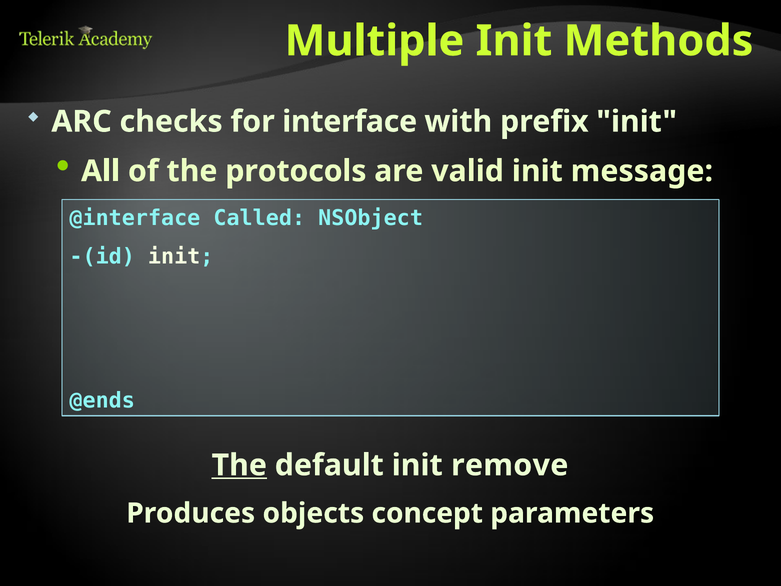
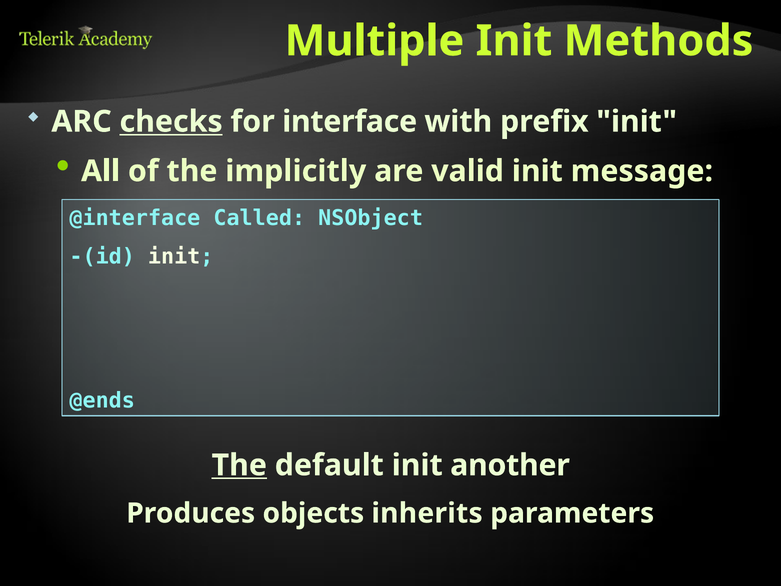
checks underline: none -> present
protocols: protocols -> implicitly
remove: remove -> another
concept: concept -> inherits
